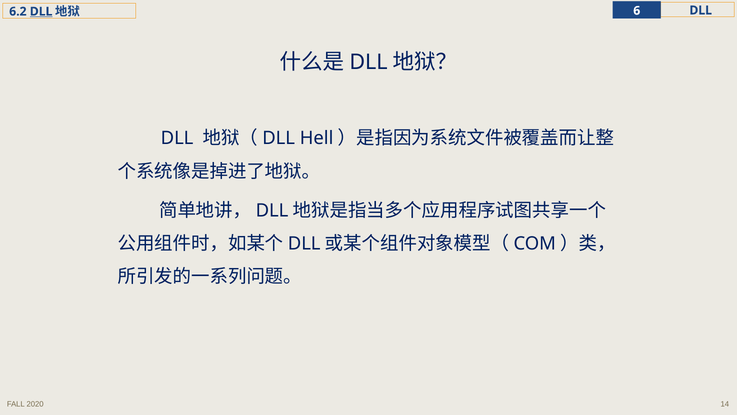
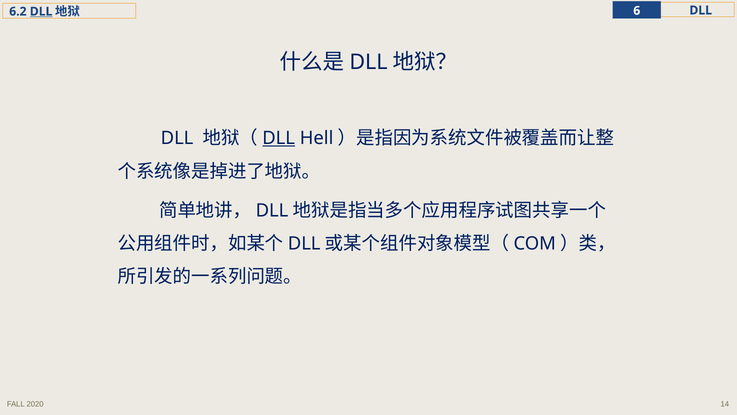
DLL at (279, 138) underline: none -> present
